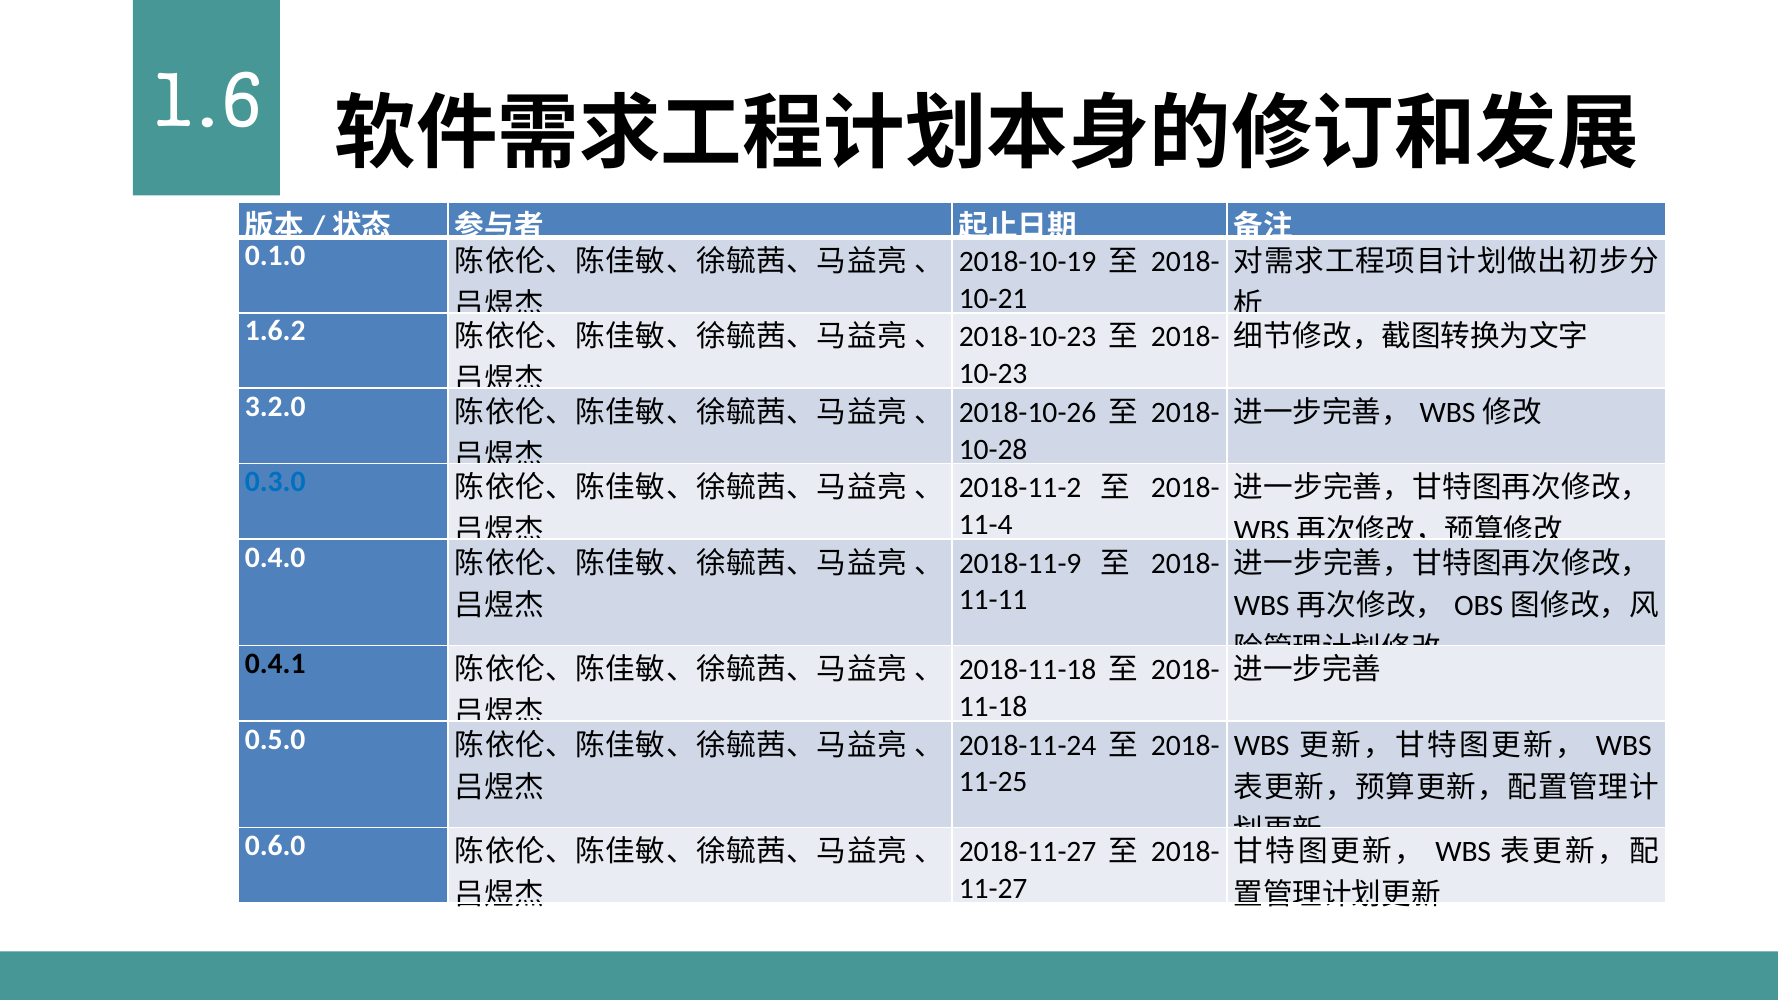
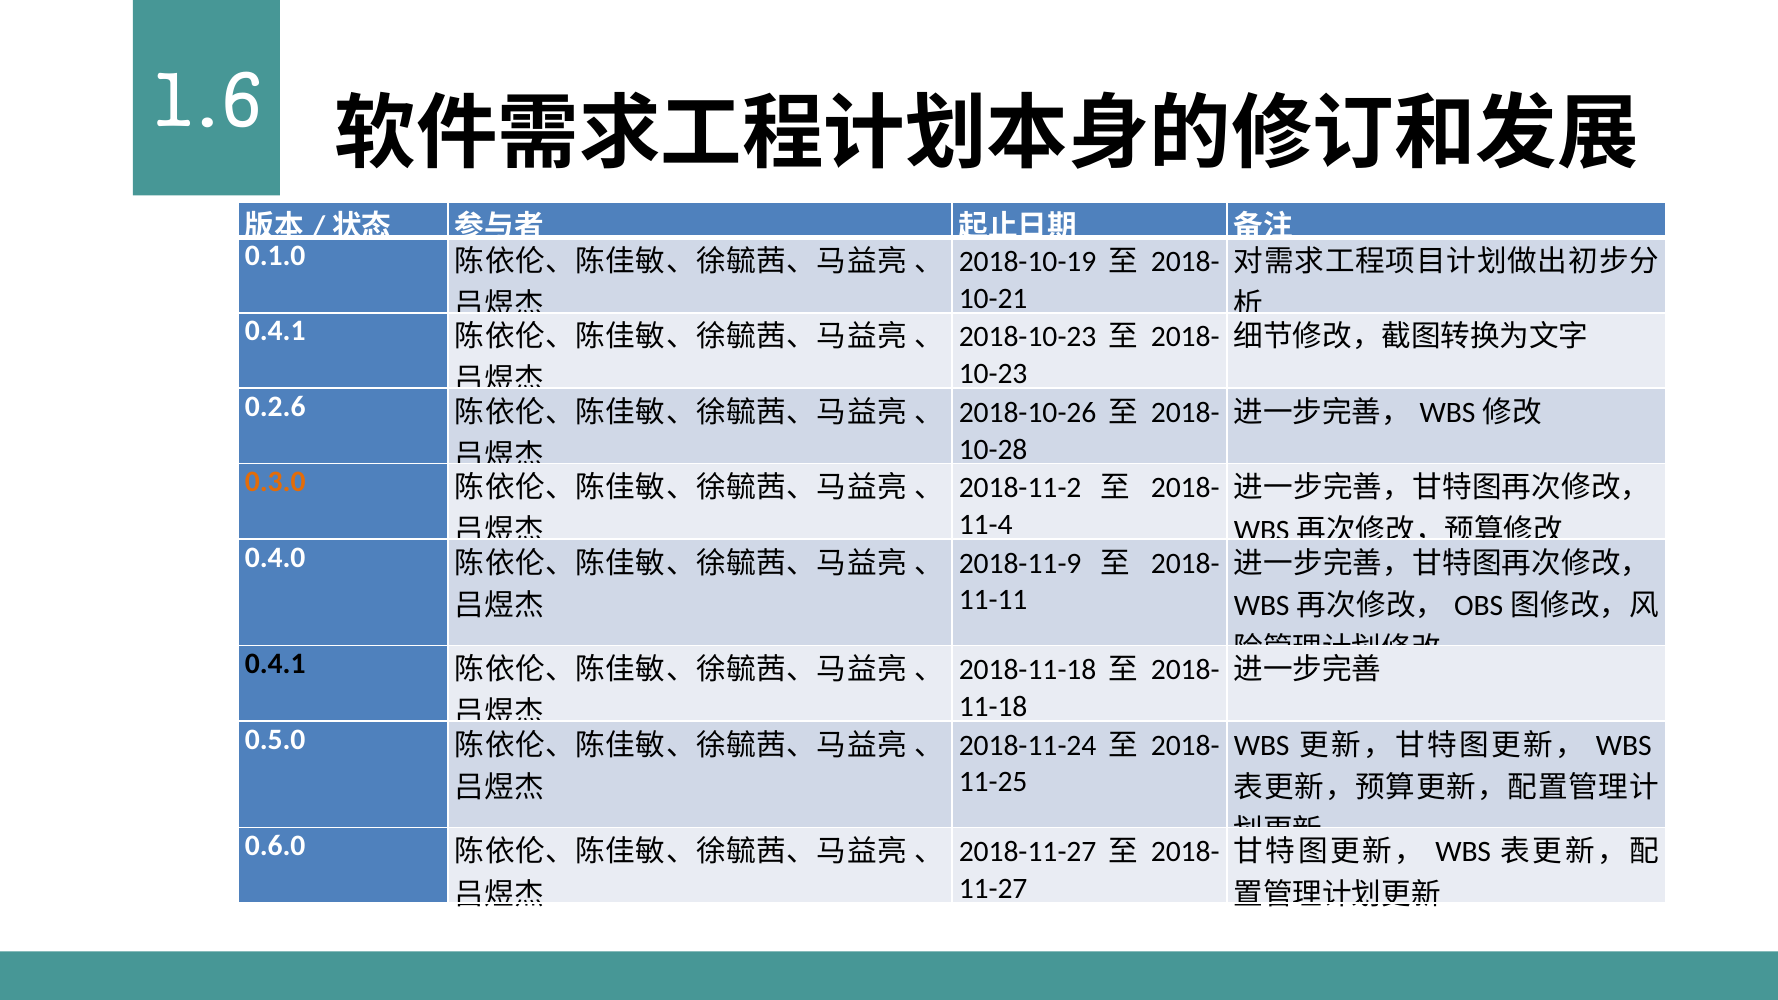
1.6.2 at (275, 331): 1.6.2 -> 0.4.1
3.2.0: 3.2.0 -> 0.2.6
0.3.0 colour: blue -> orange
